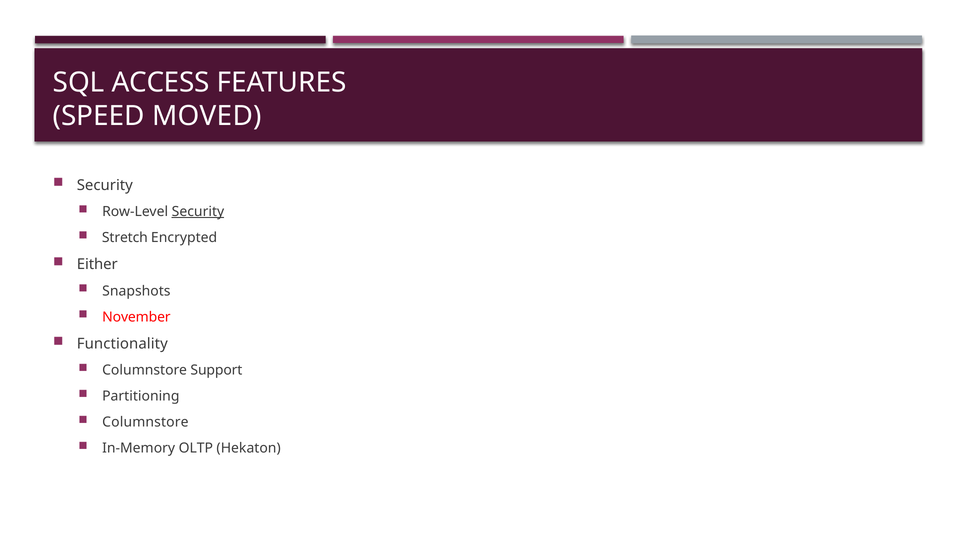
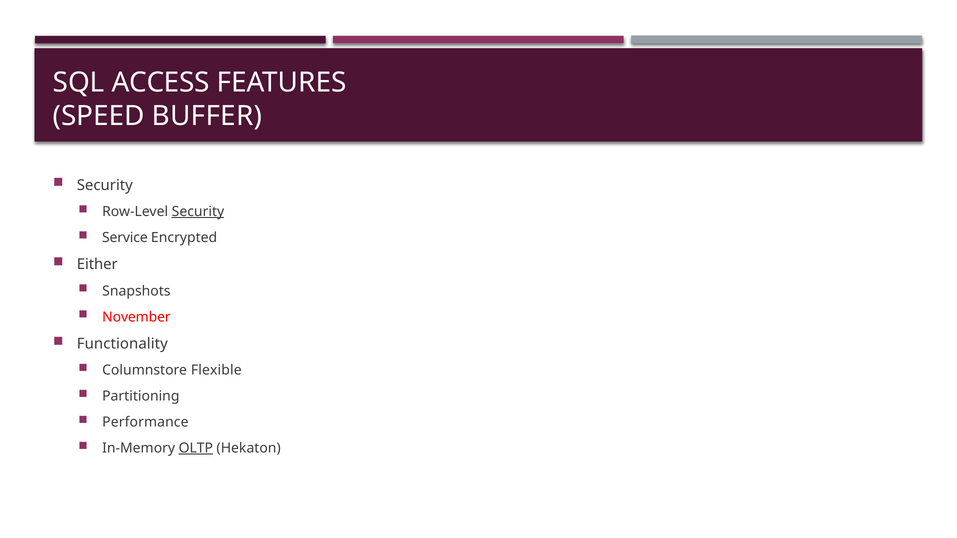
MOVED: MOVED -> BUFFER
Stretch: Stretch -> Service
Support: Support -> Flexible
Columnstore at (145, 422): Columnstore -> Performance
OLTP underline: none -> present
